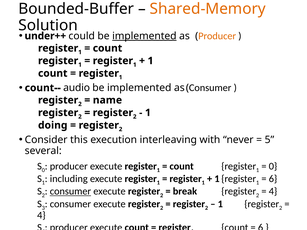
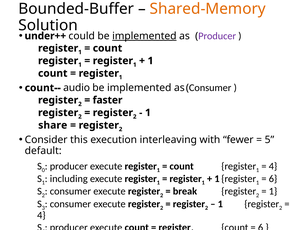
Producer at (217, 36) colour: orange -> purple
name: name -> faster
doing: doing -> share
never: never -> fewer
several: several -> default
0 at (273, 166): 0 -> 4
consumer at (70, 192) underline: present -> none
4 at (273, 192): 4 -> 1
